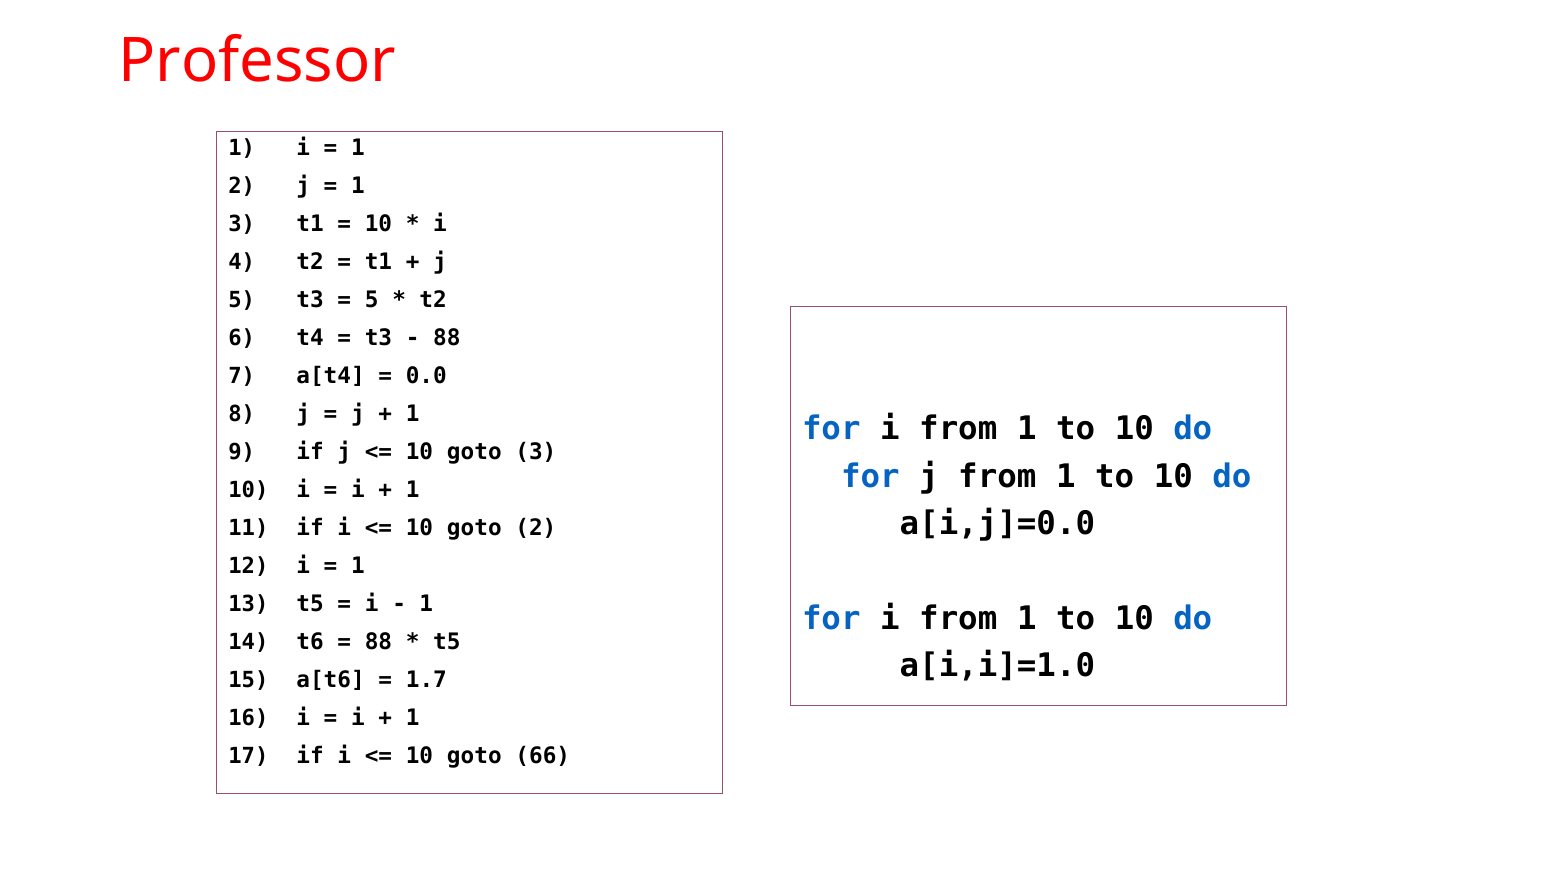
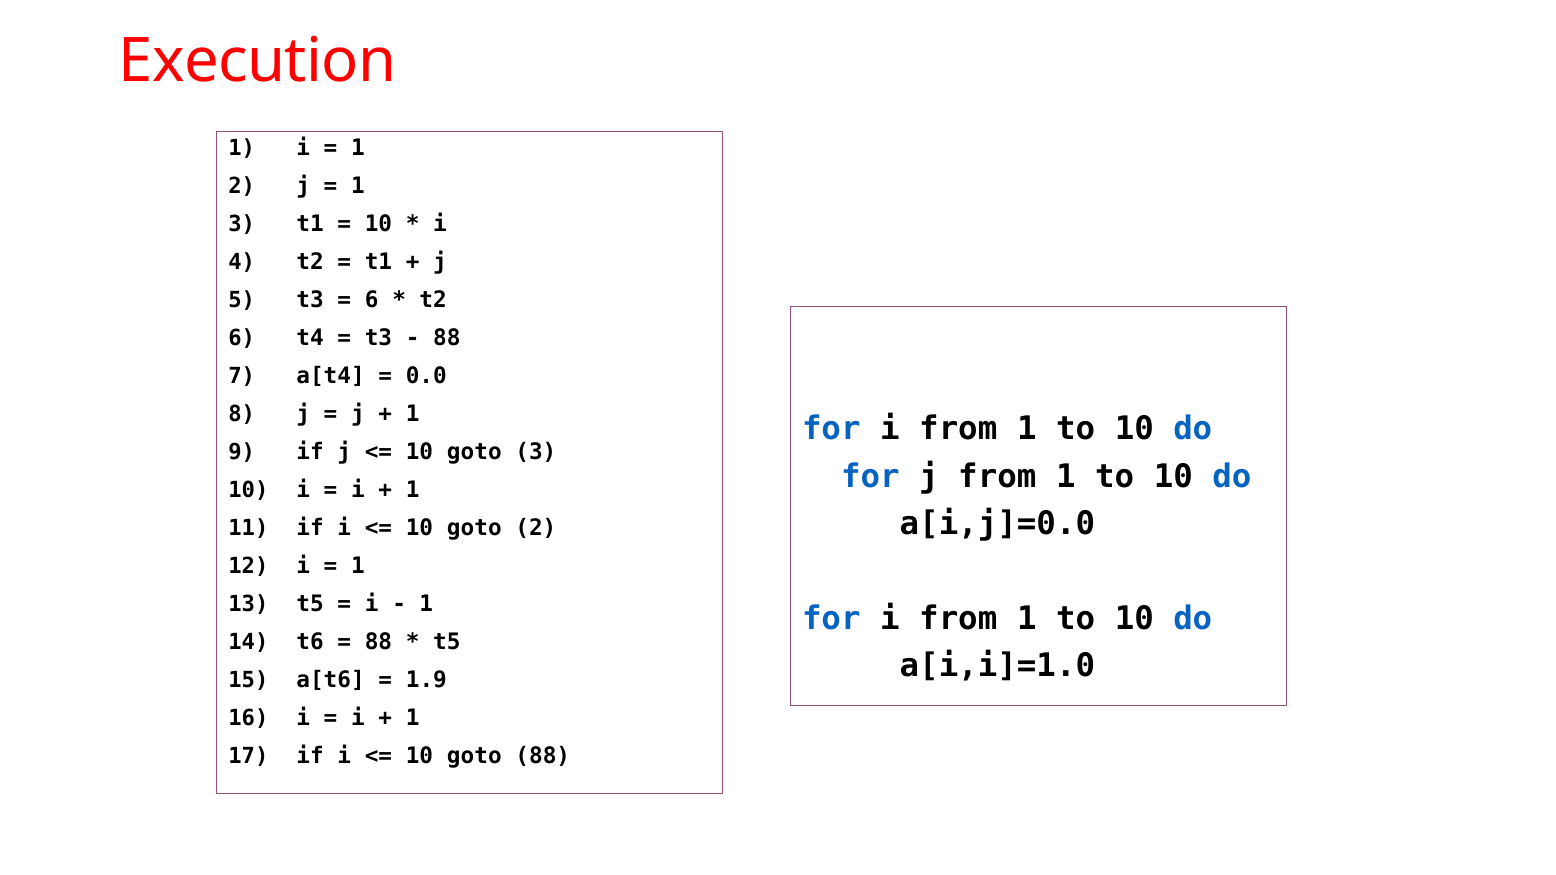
Professor: Professor -> Execution
5 at (372, 300): 5 -> 6
1.7: 1.7 -> 1.9
goto 66: 66 -> 88
